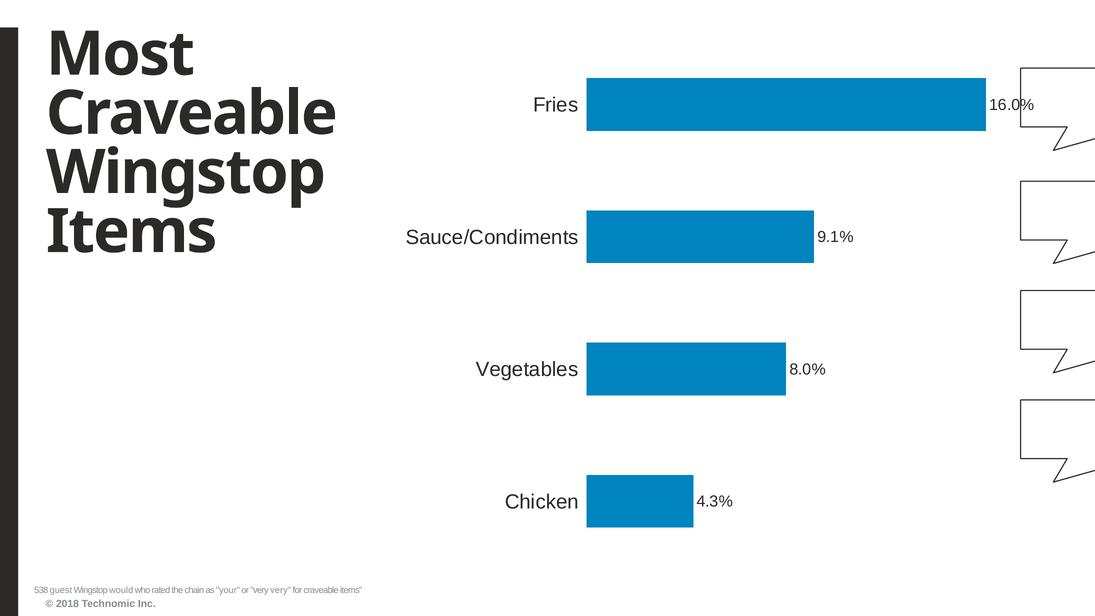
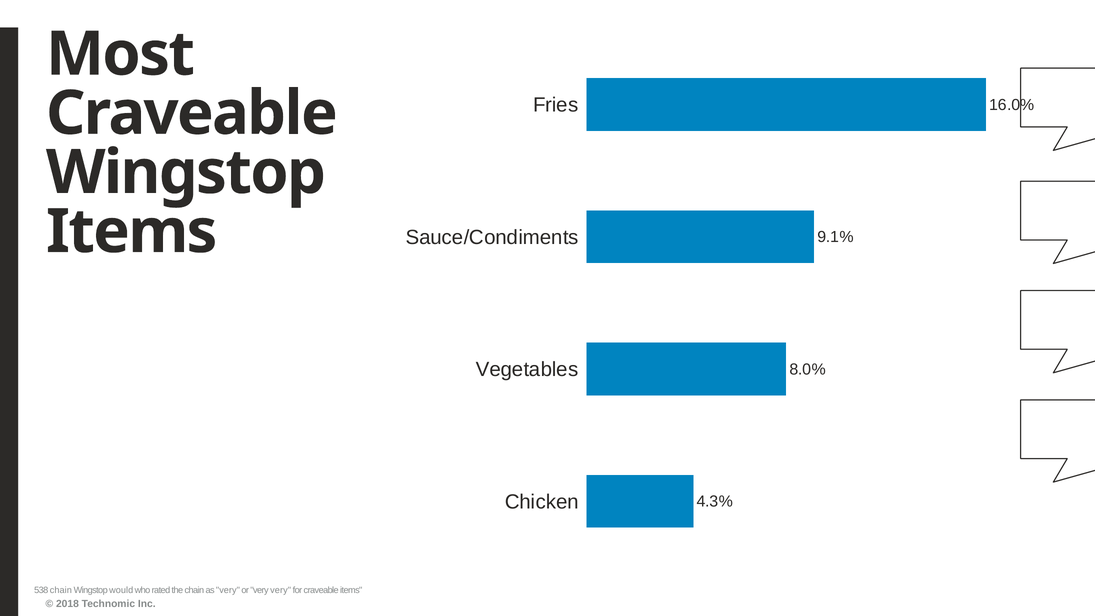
538 guest: guest -> chain
as your: your -> very
